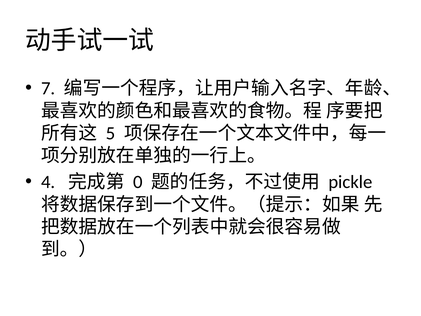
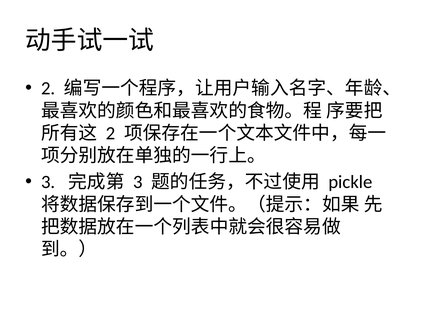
7 at (48, 88): 7 -> 2
5 at (111, 133): 5 -> 2
4 at (48, 182): 4 -> 3
0 at (138, 182): 0 -> 3
